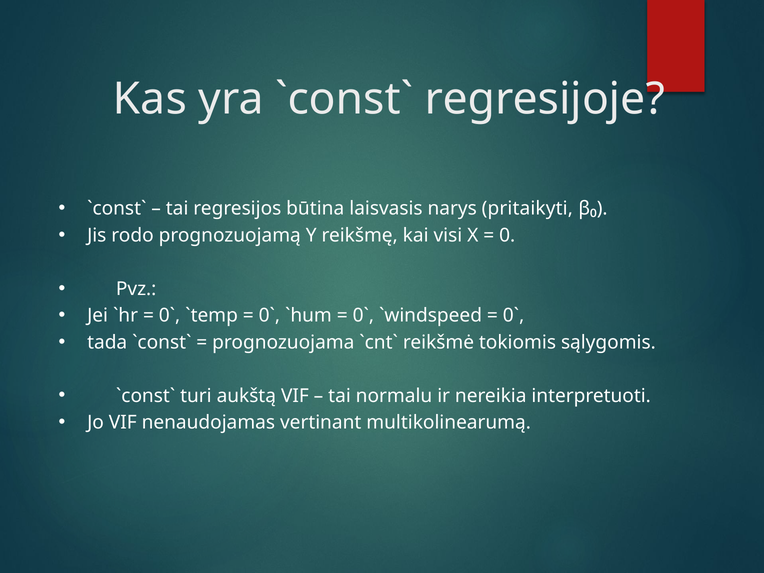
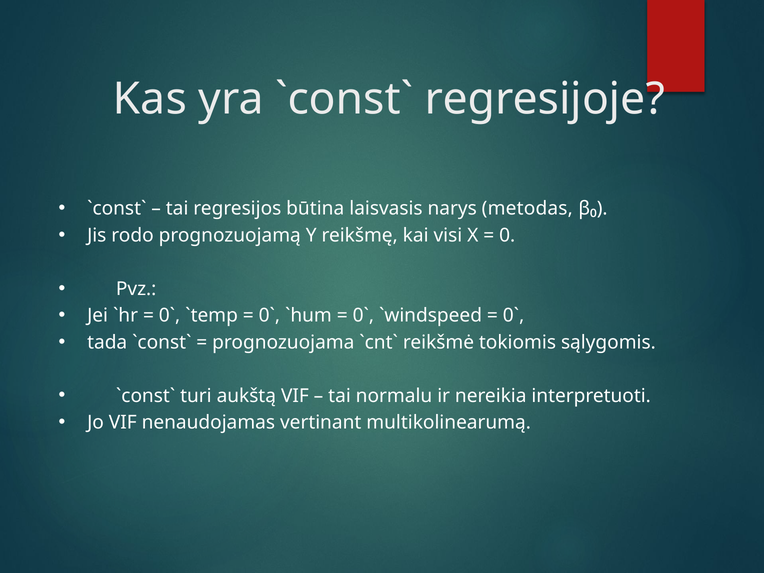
pritaikyti: pritaikyti -> metodas
